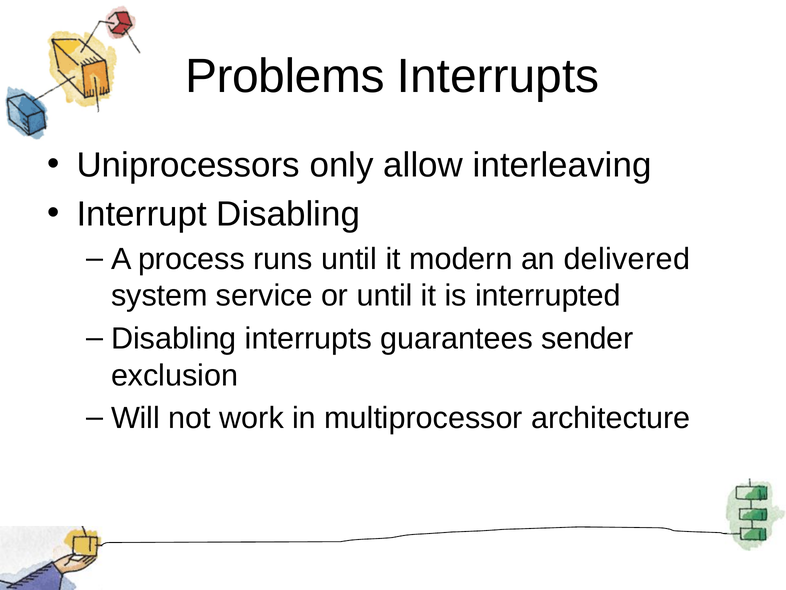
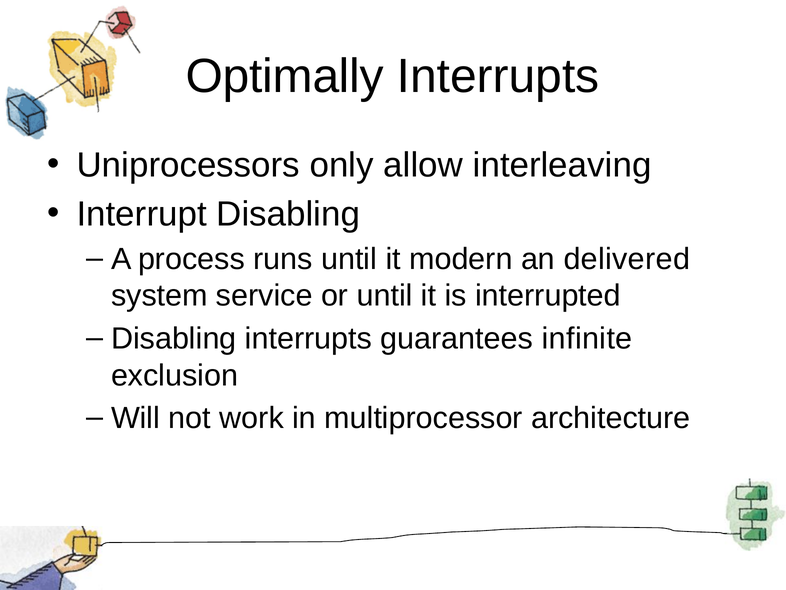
Problems: Problems -> Optimally
sender: sender -> infinite
